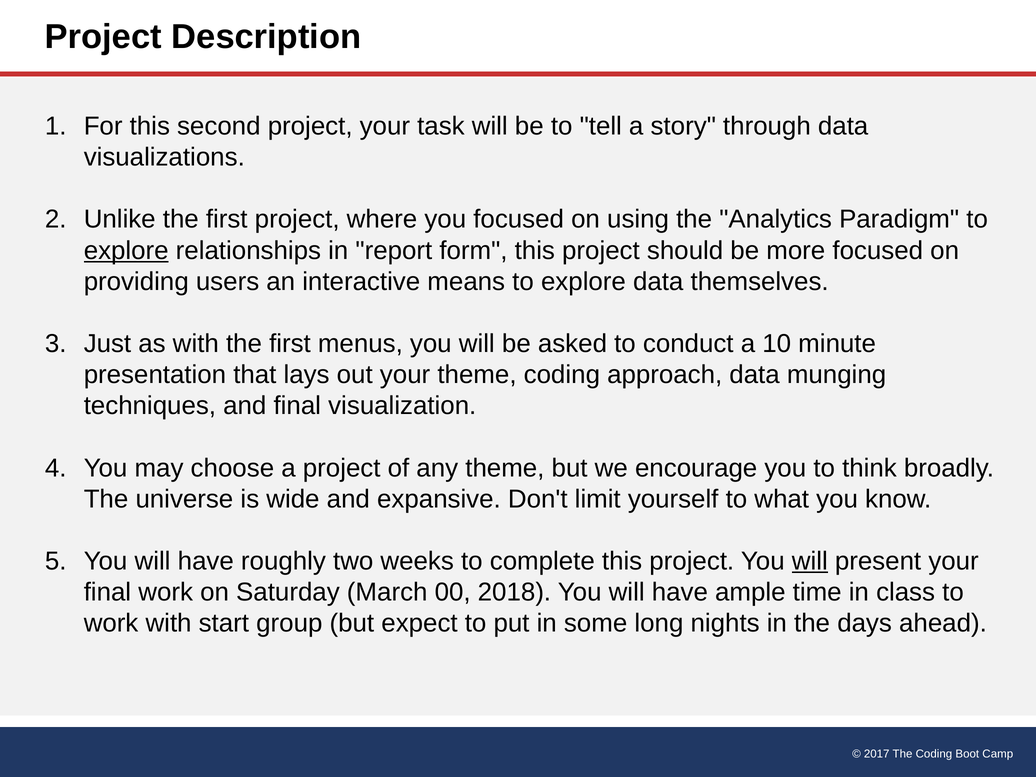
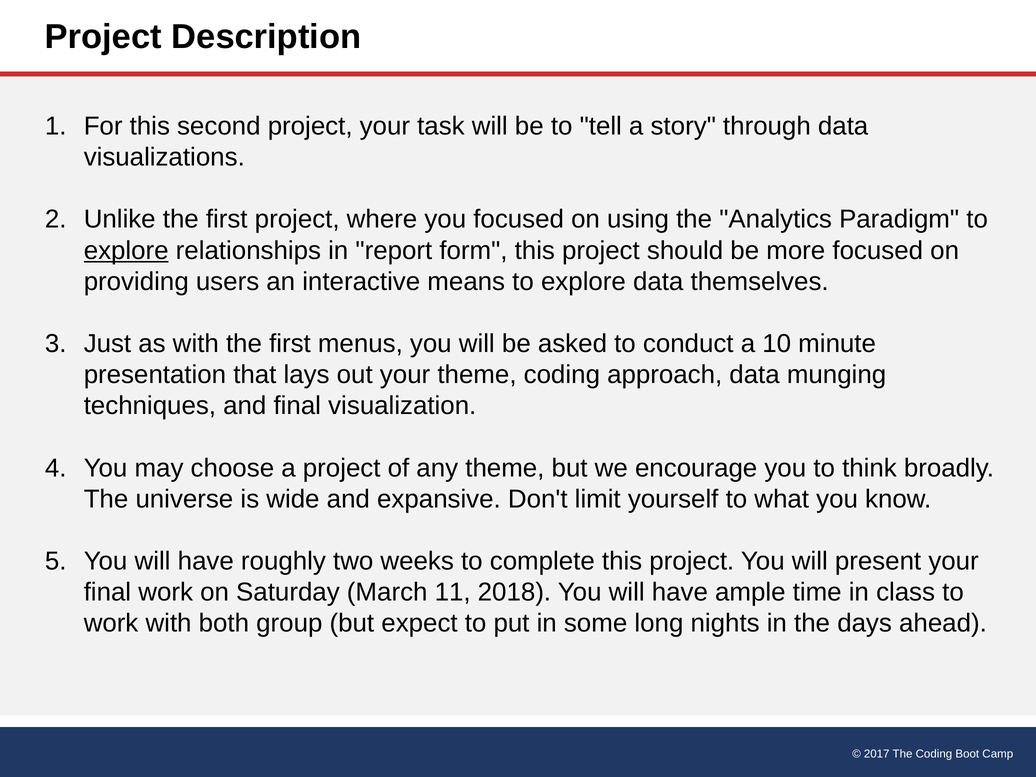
will at (810, 561) underline: present -> none
00: 00 -> 11
start: start -> both
